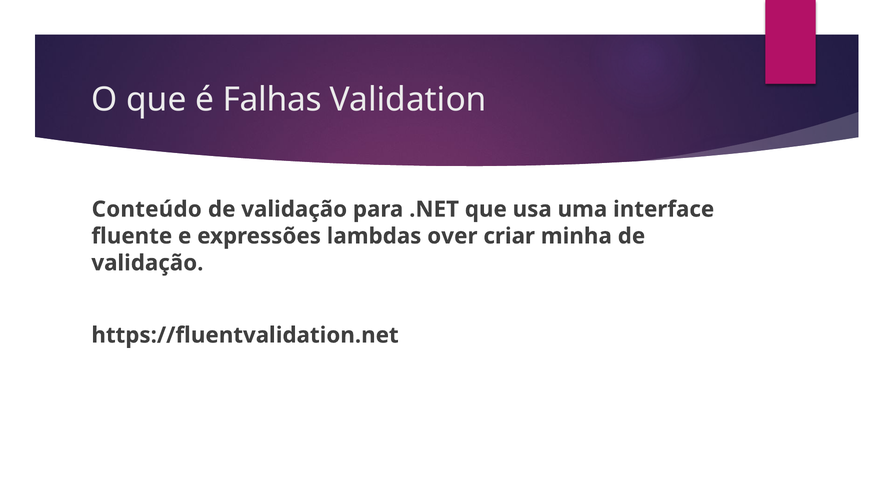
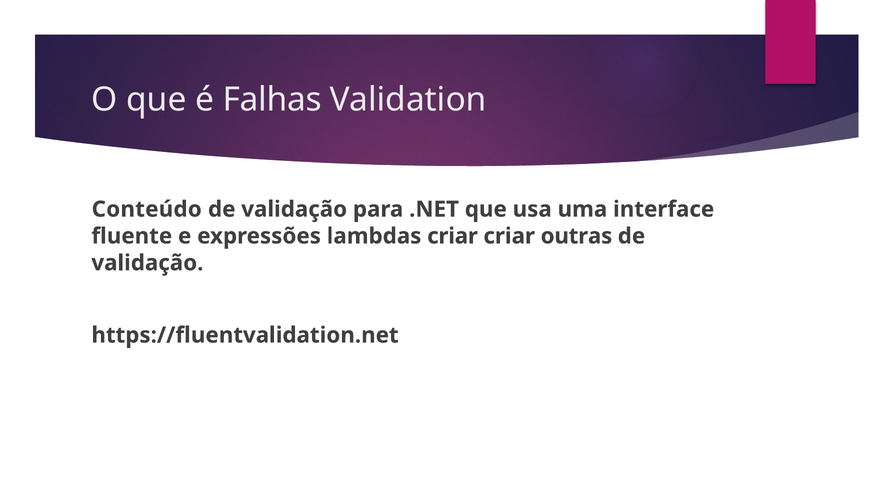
lambdas over: over -> criar
minha: minha -> outras
